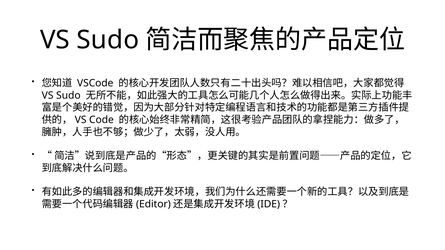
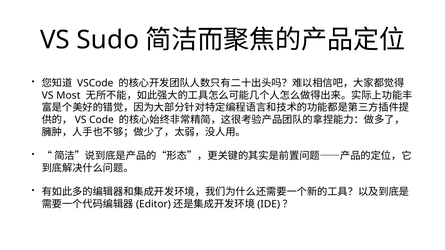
Sudo at (68, 96): Sudo -> Most
